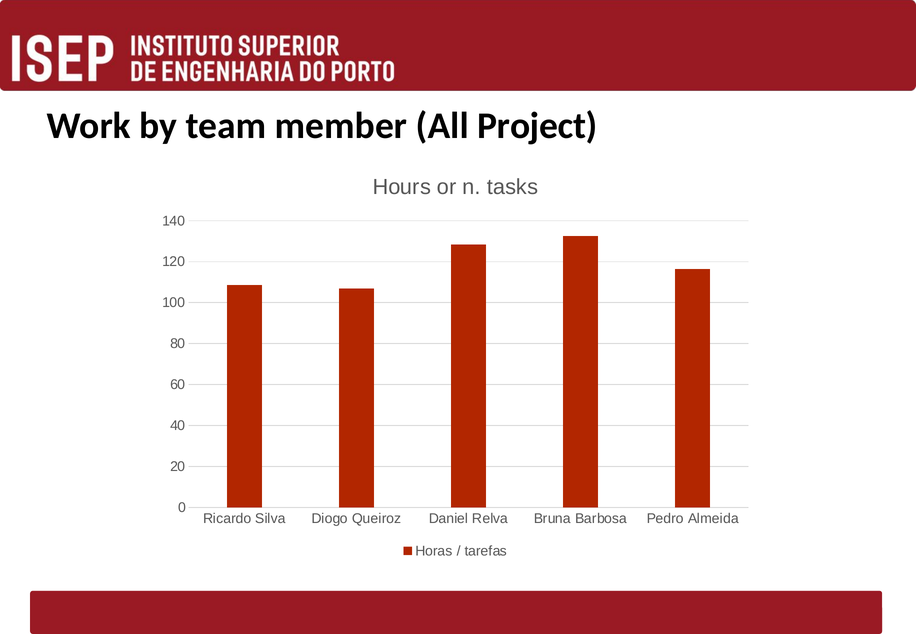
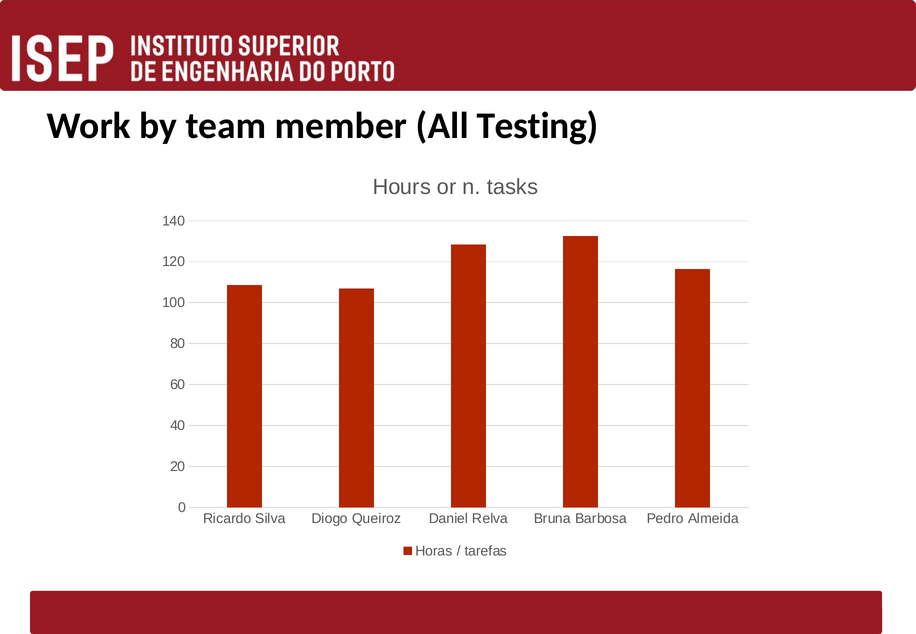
Project: Project -> Testing
